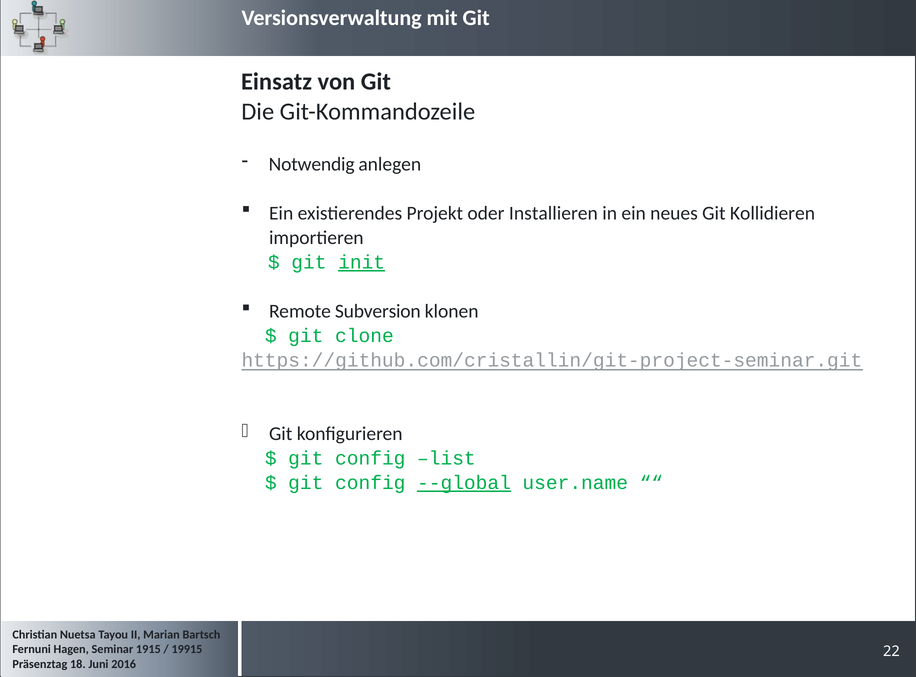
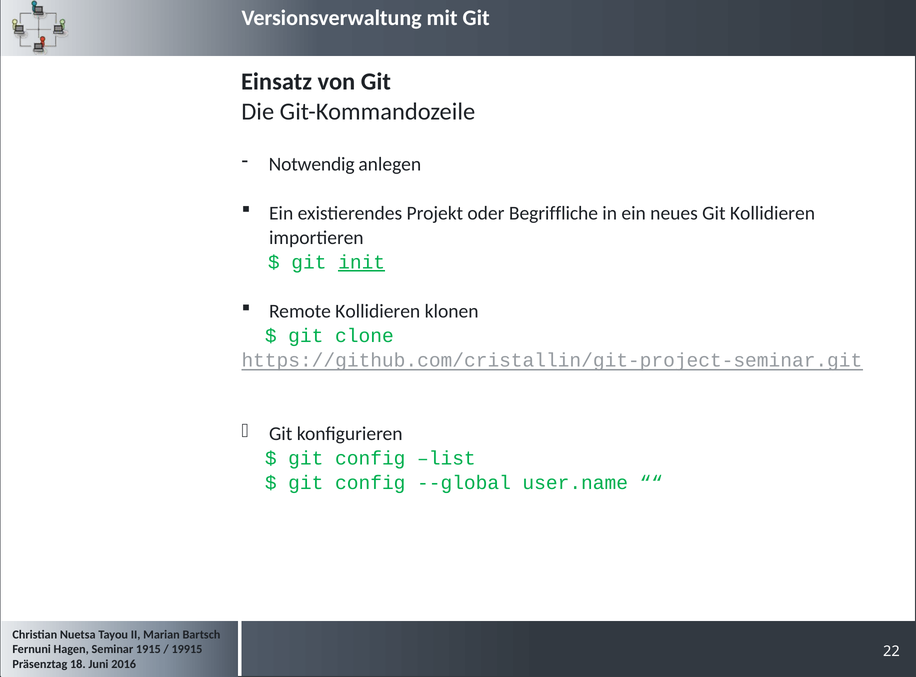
Installieren: Installieren -> Begriffliche
Remote Subversion: Subversion -> Kollidieren
--global underline: present -> none
